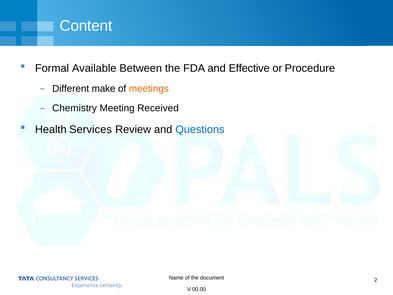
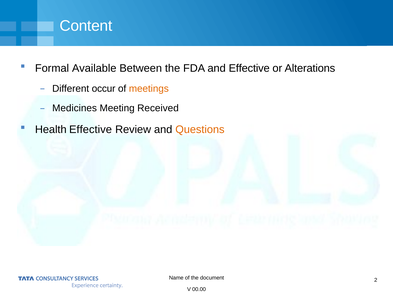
Procedure: Procedure -> Alterations
make: make -> occur
Chemistry: Chemistry -> Medicines
Health Services: Services -> Effective
Questions colour: blue -> orange
